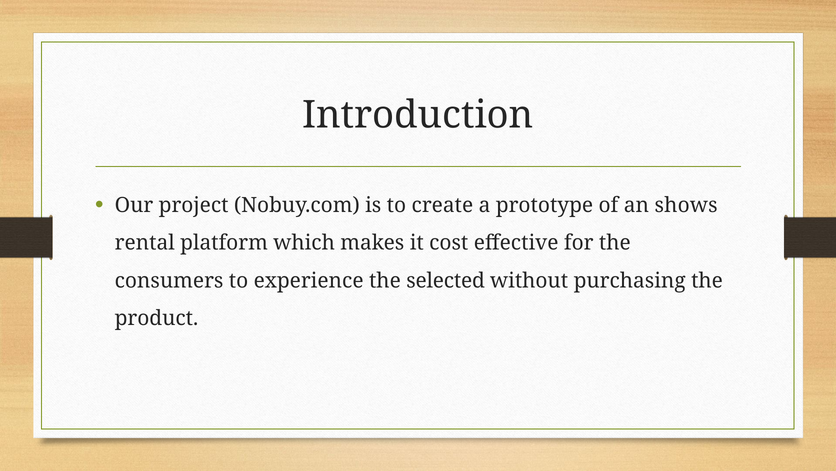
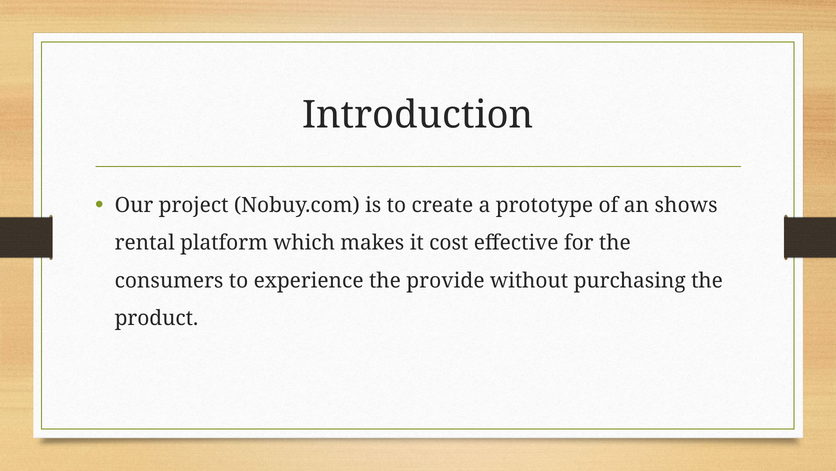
selected: selected -> provide
